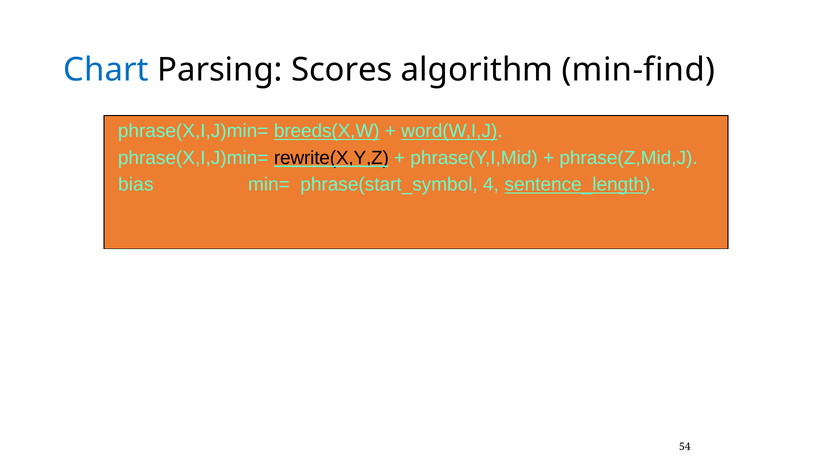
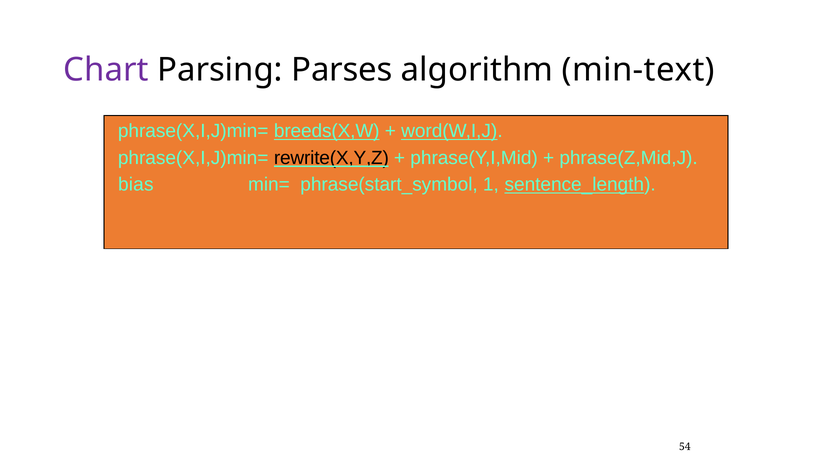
Chart colour: blue -> purple
Scores: Scores -> Parses
min-find: min-find -> min-text
4: 4 -> 1
